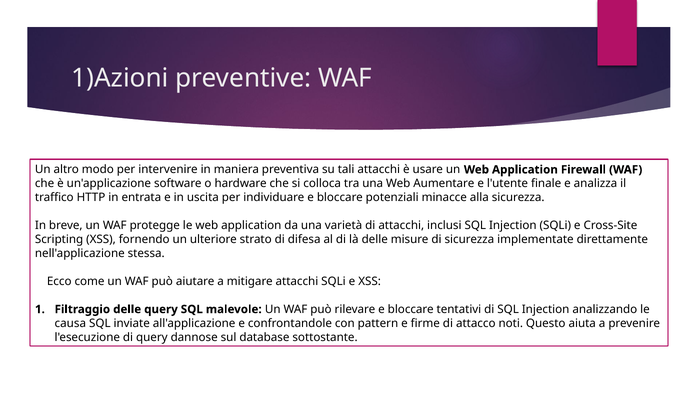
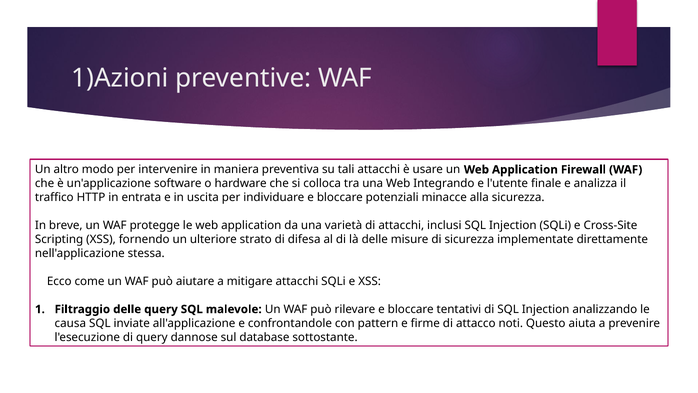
Aumentare: Aumentare -> Integrando
